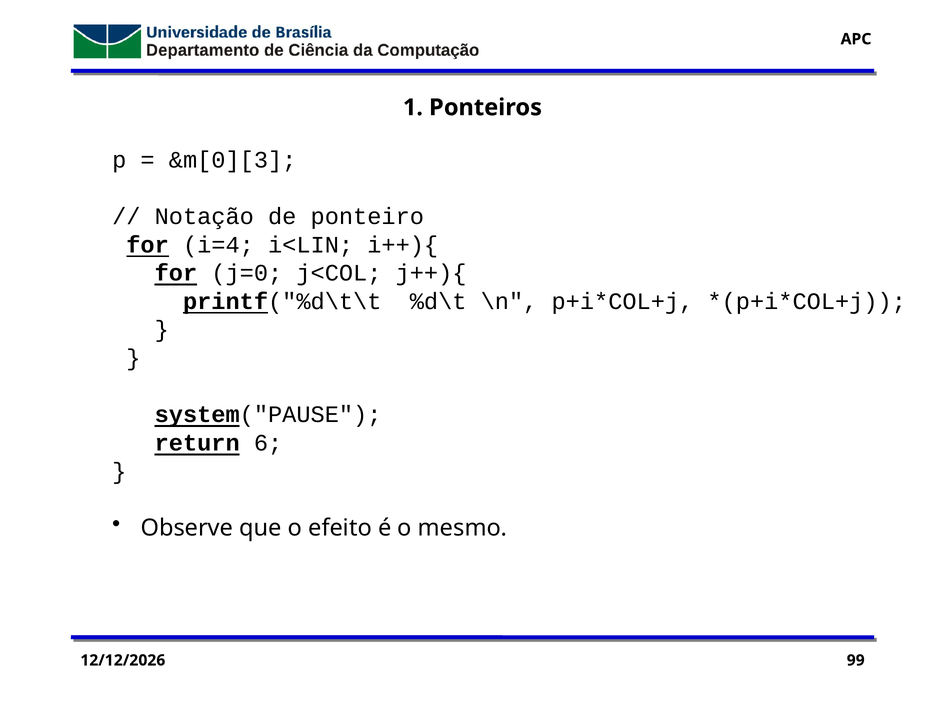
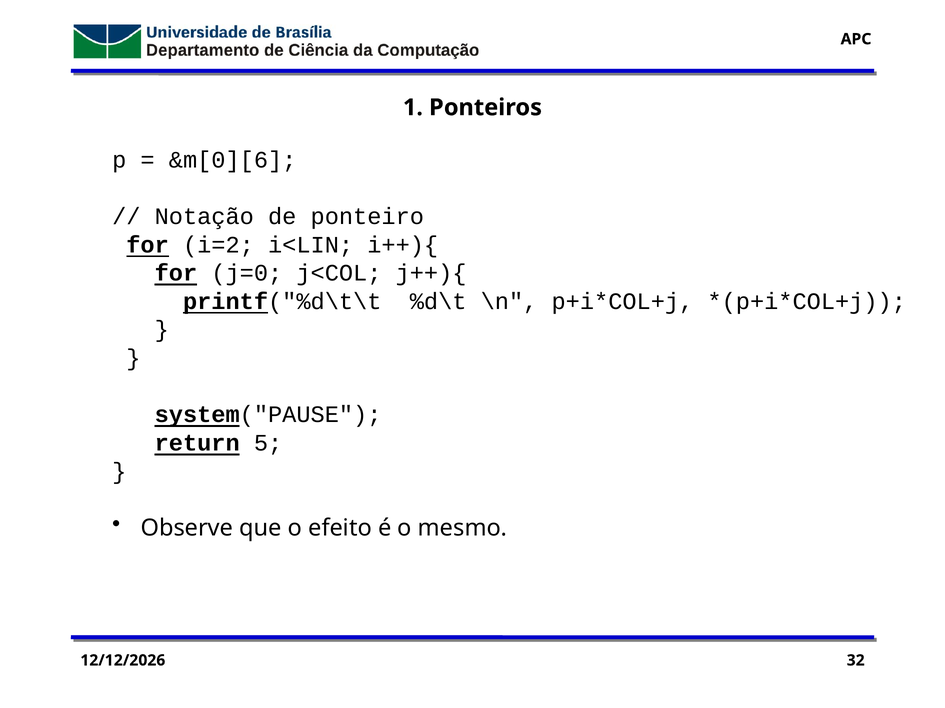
&m[0][3: &m[0][3 -> &m[0][6
i=4: i=4 -> i=2
6: 6 -> 5
99: 99 -> 32
